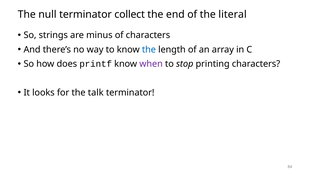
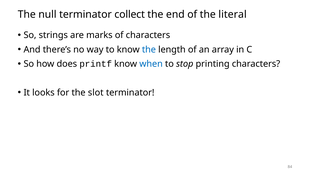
minus: minus -> marks
when colour: purple -> blue
talk: talk -> slot
